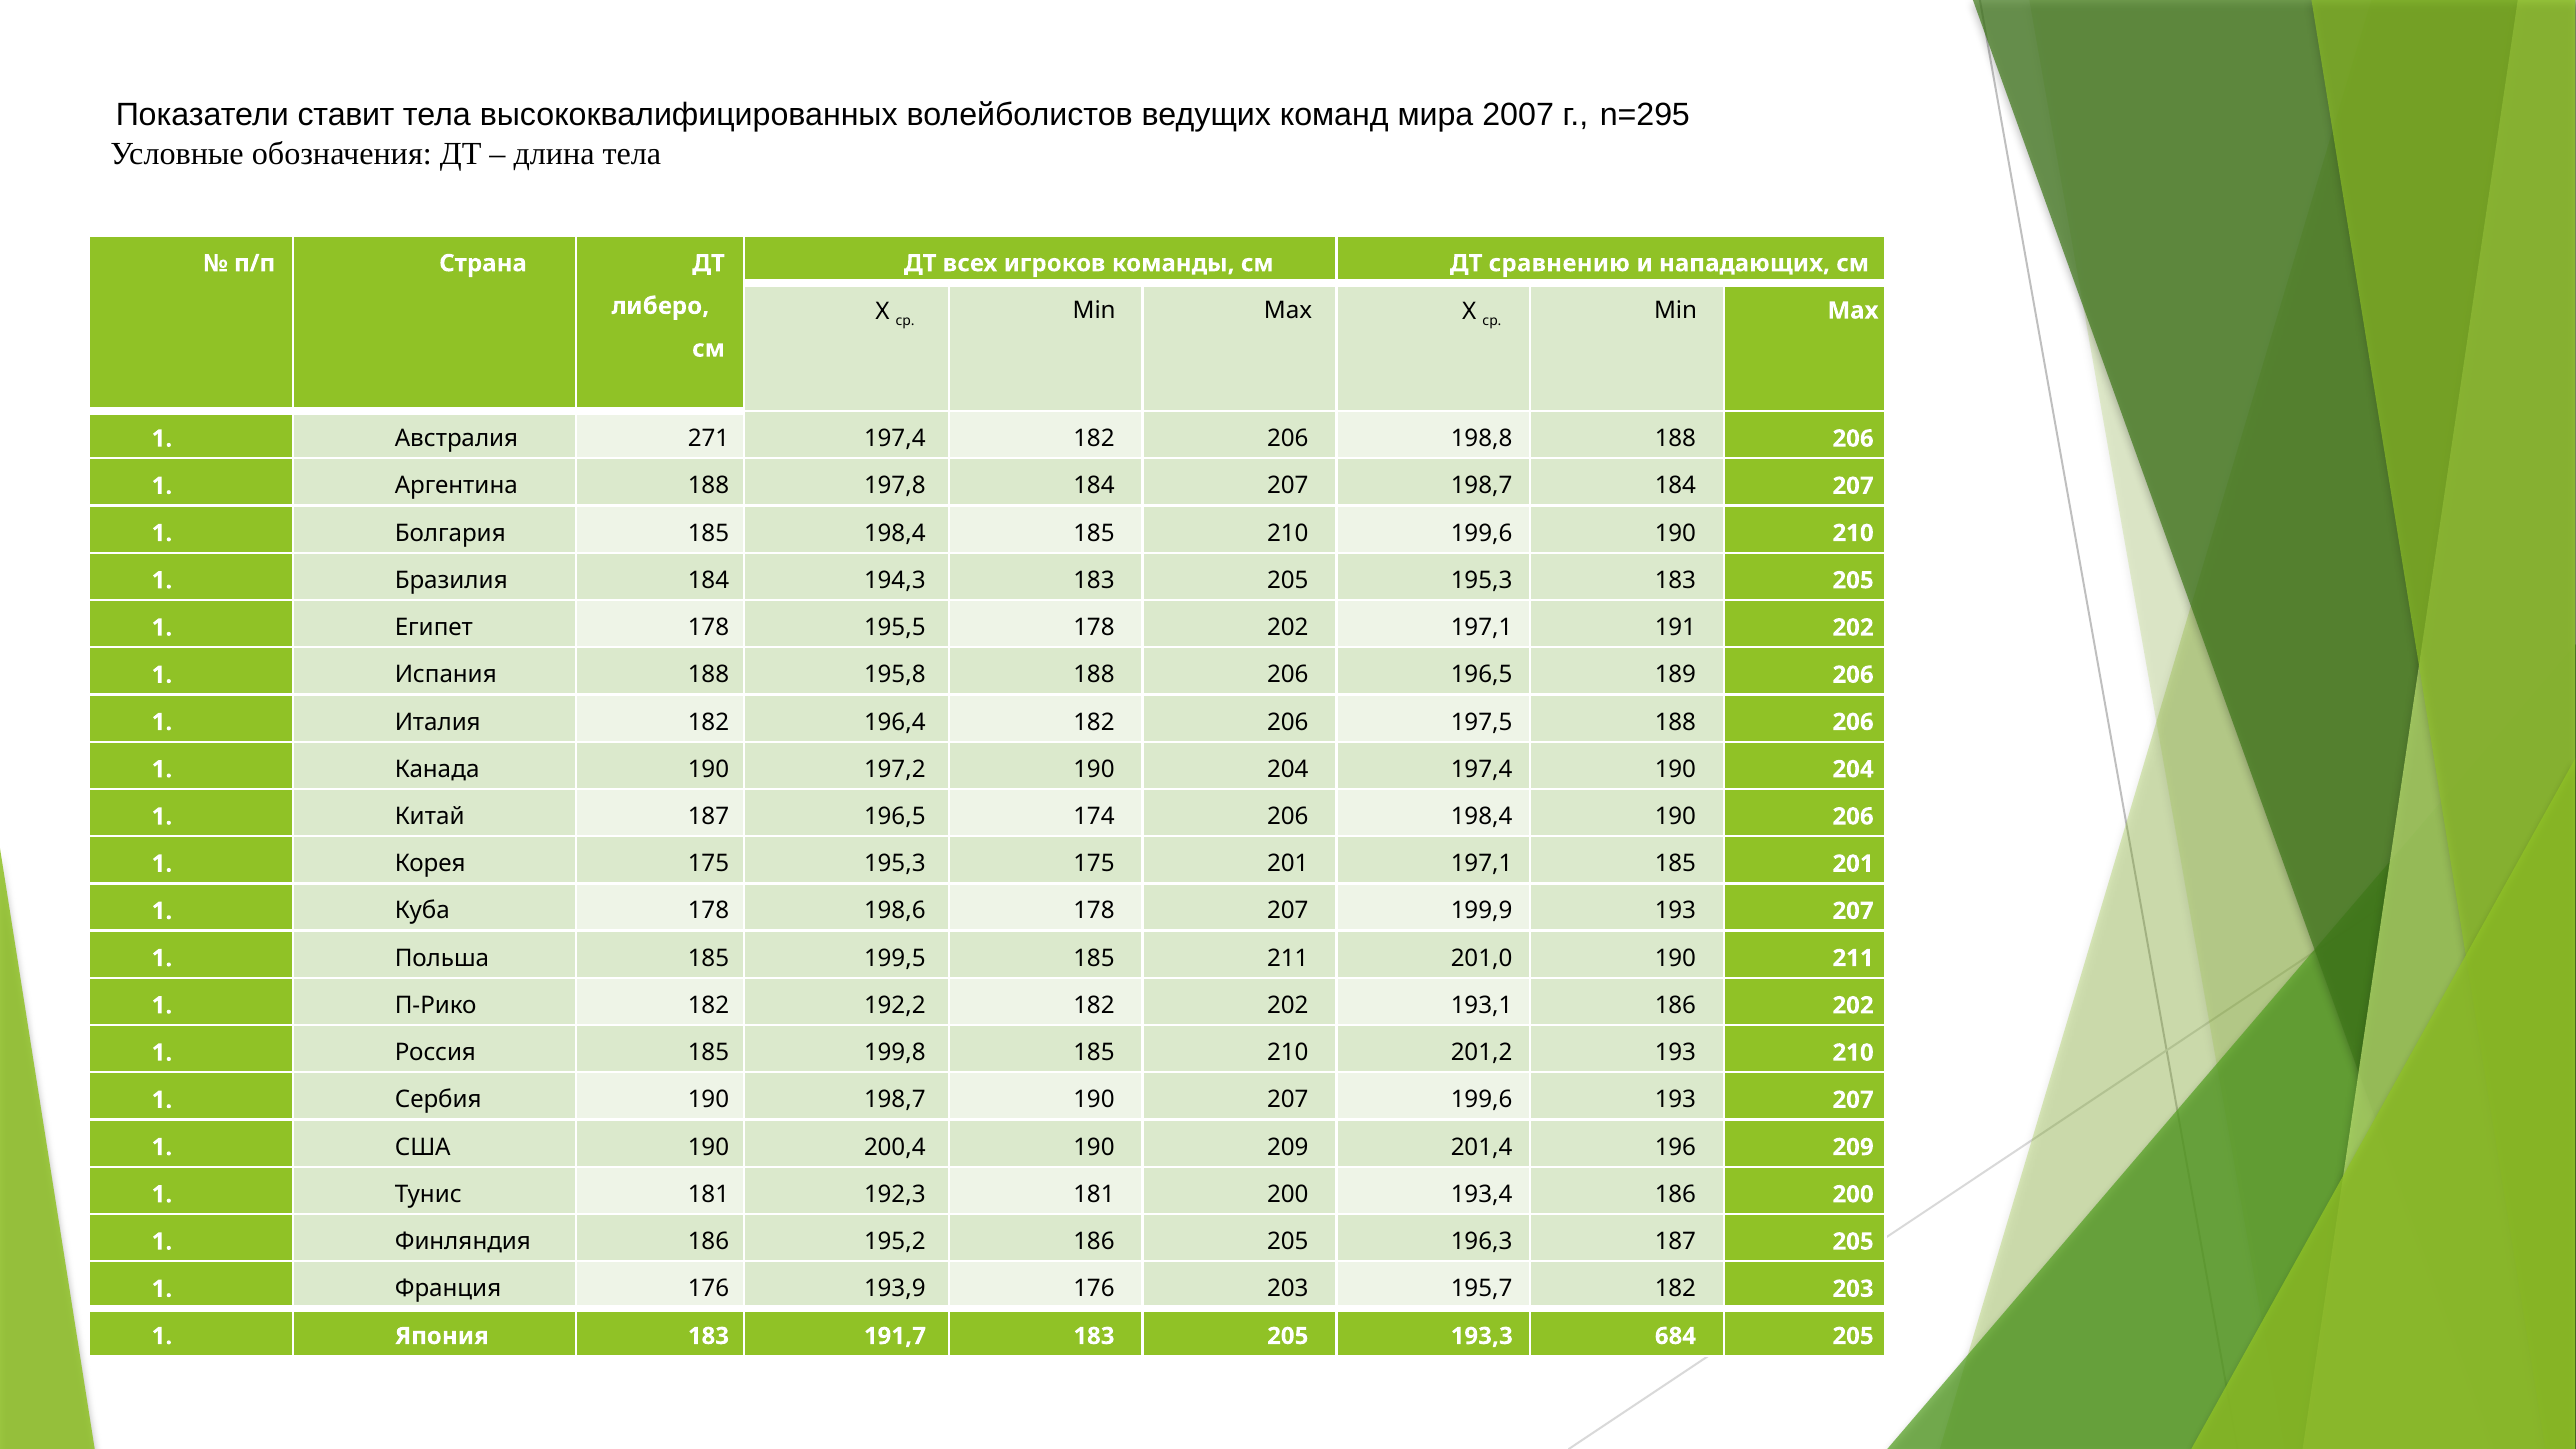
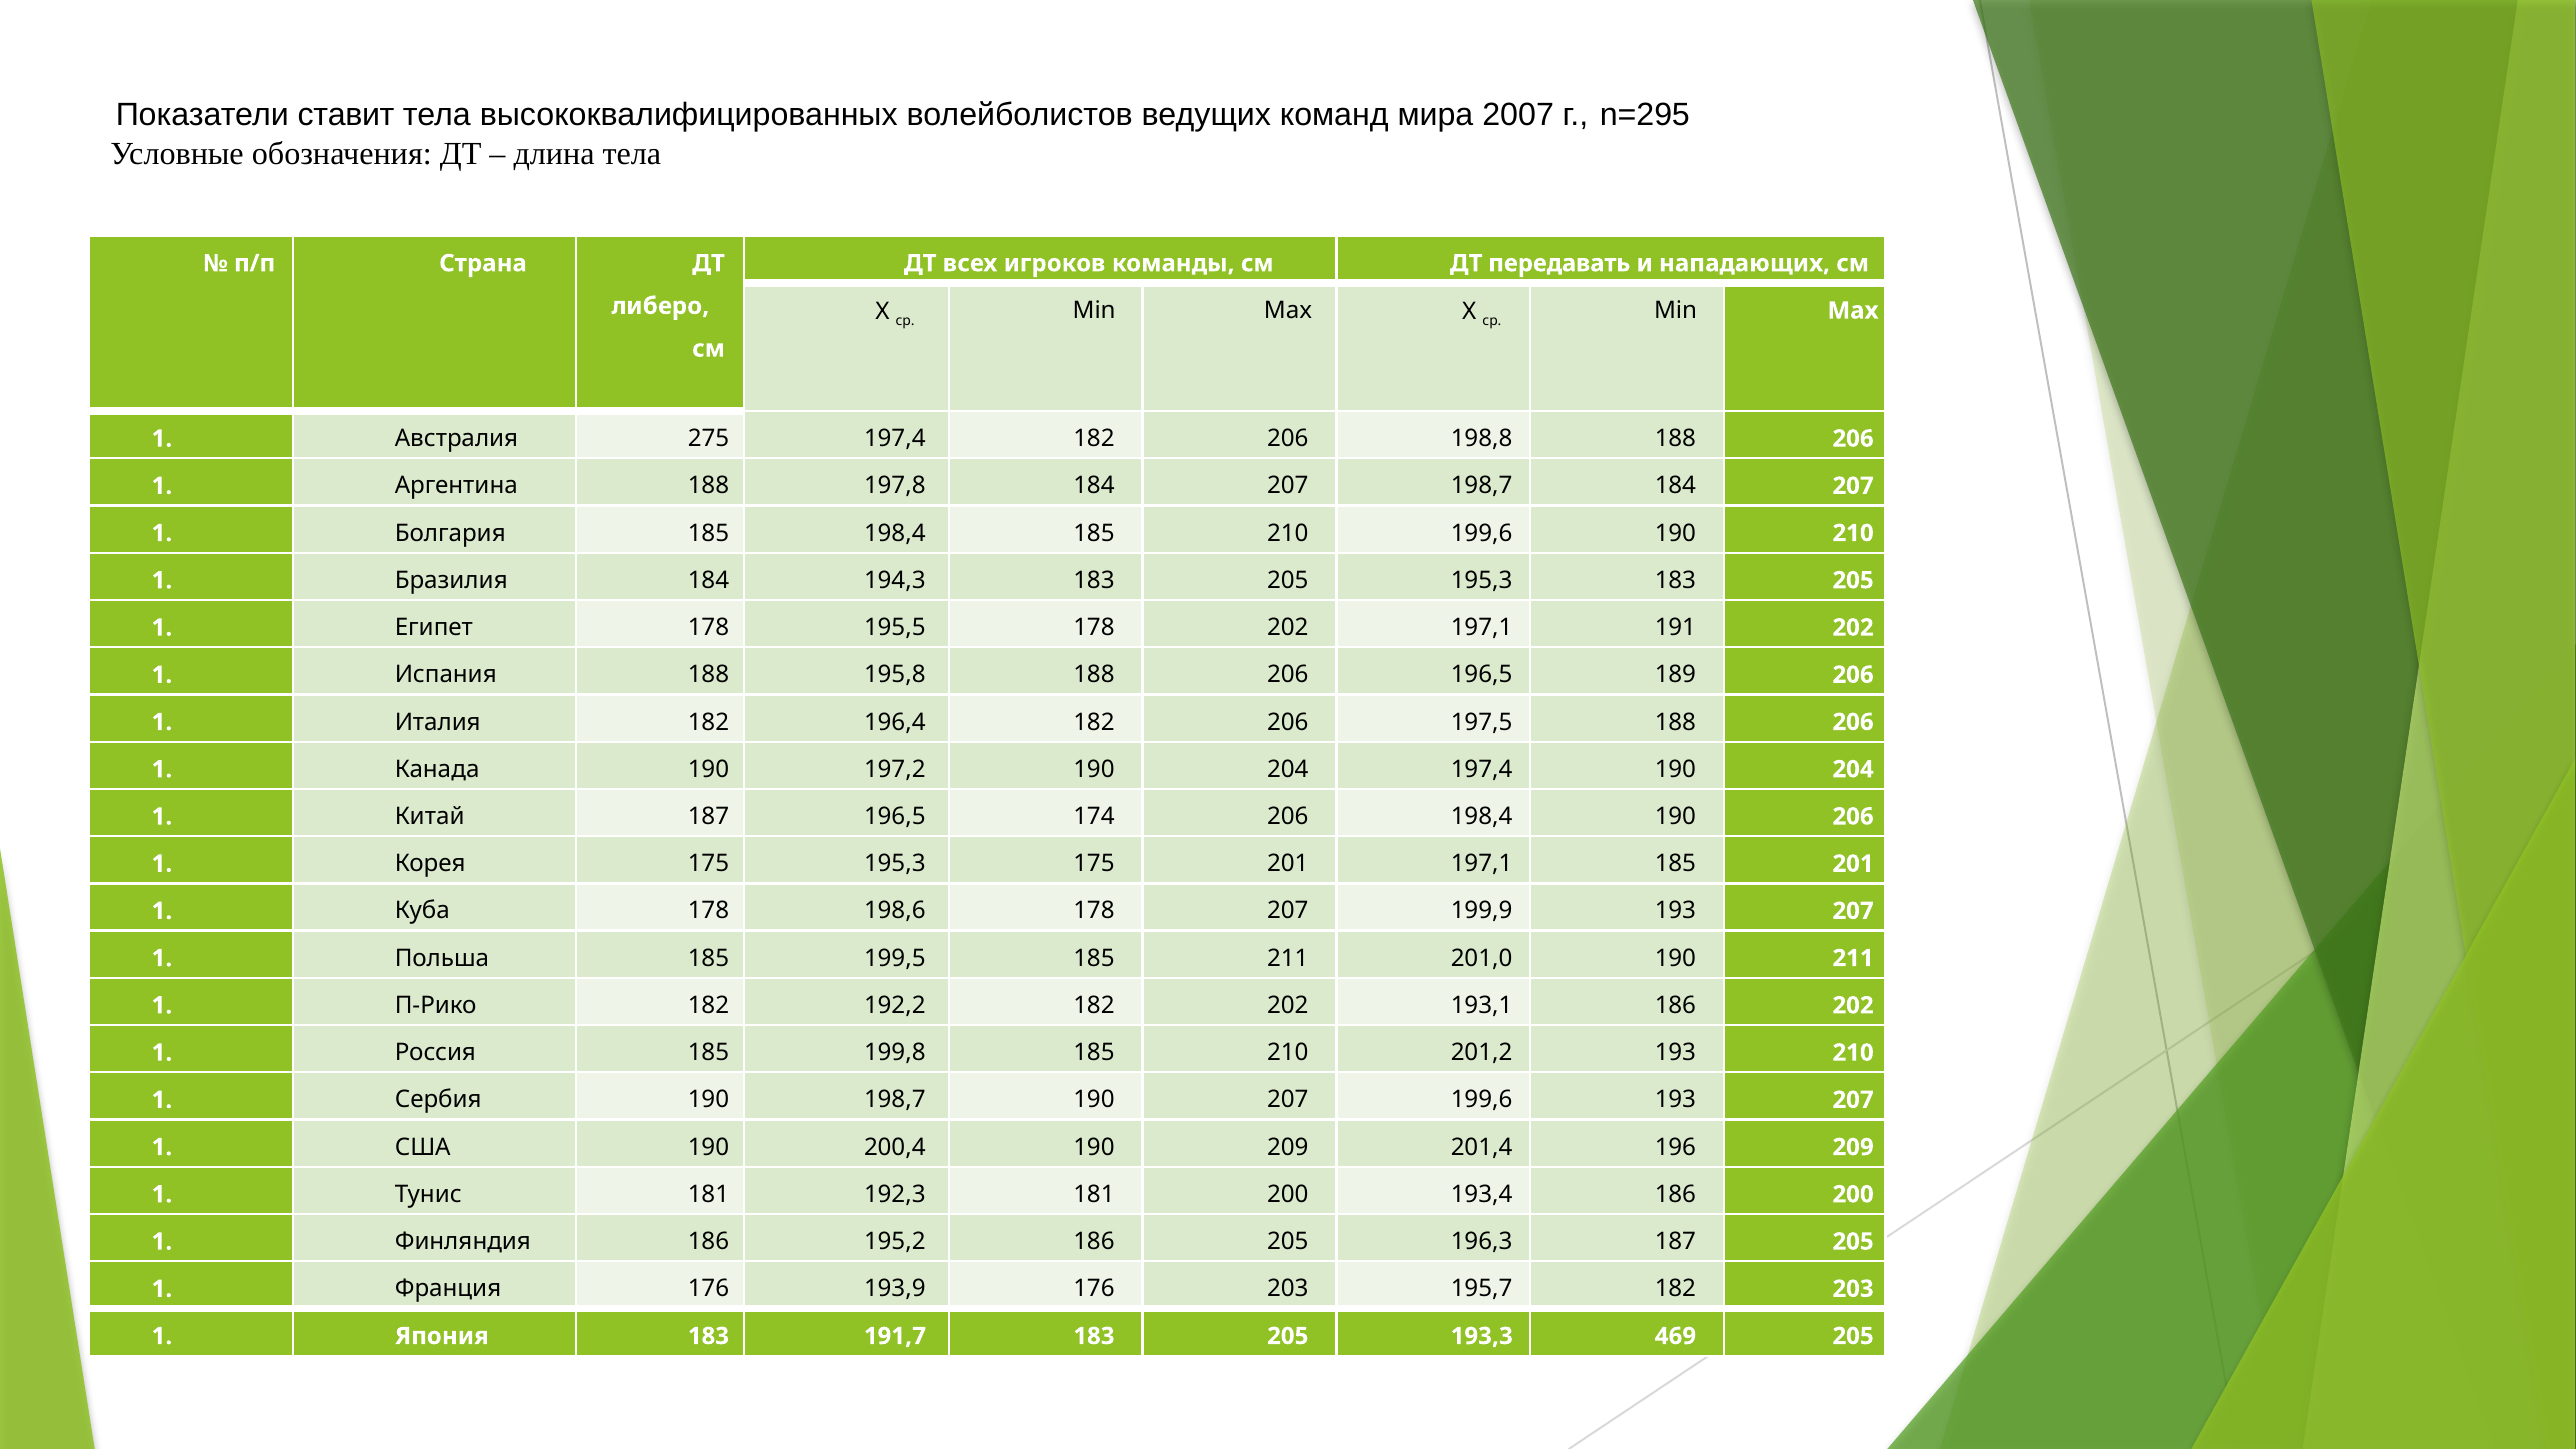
сравнению: сравнению -> передавать
271: 271 -> 275
684: 684 -> 469
